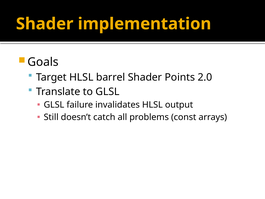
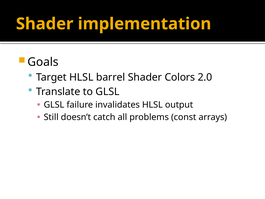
Points: Points -> Colors
